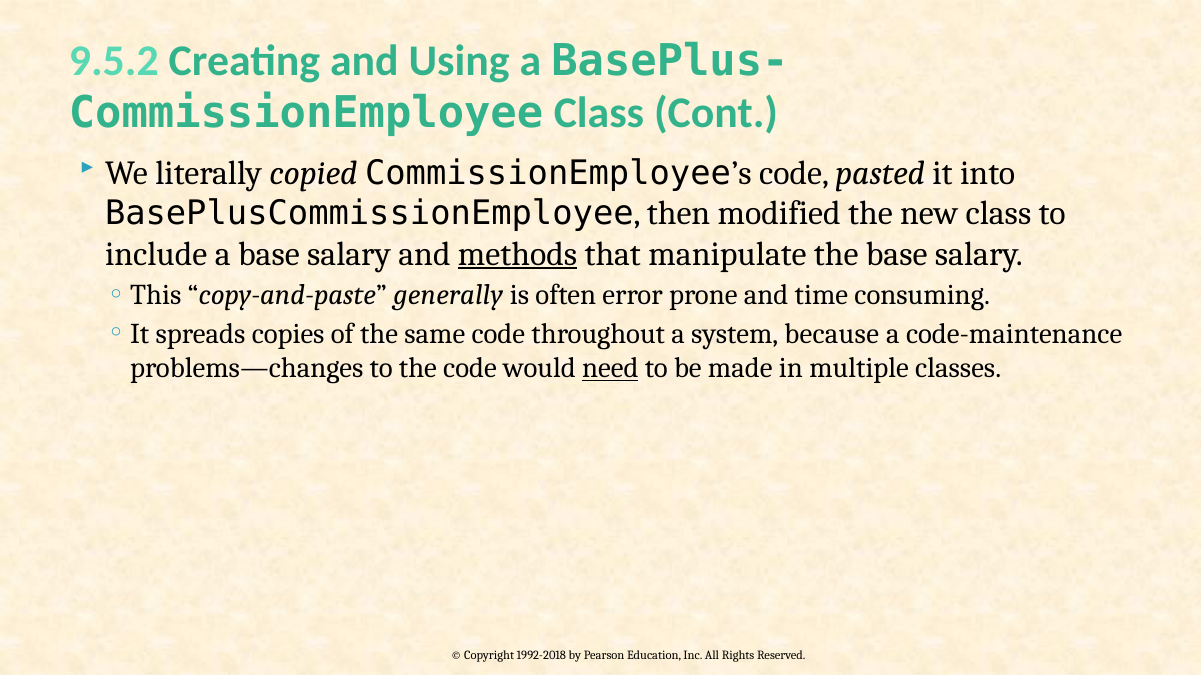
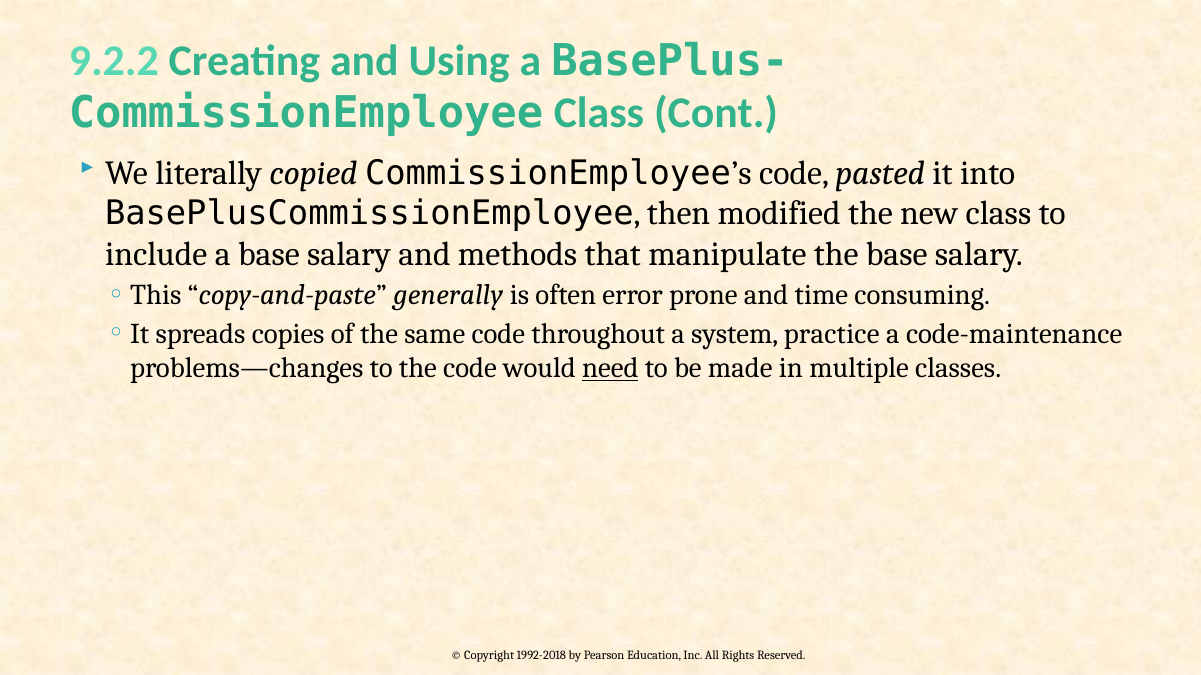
9.5.2: 9.5.2 -> 9.2.2
methods underline: present -> none
because: because -> practice
